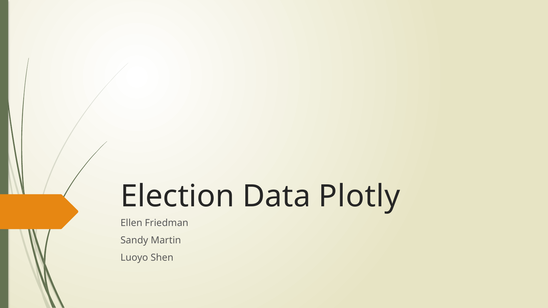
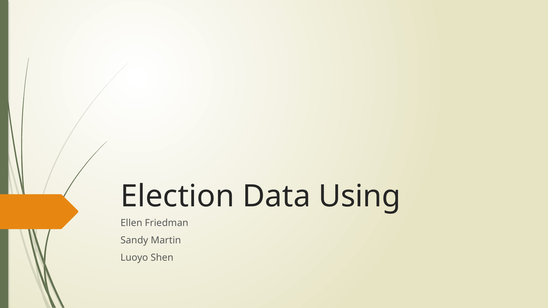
Plotly: Plotly -> Using
